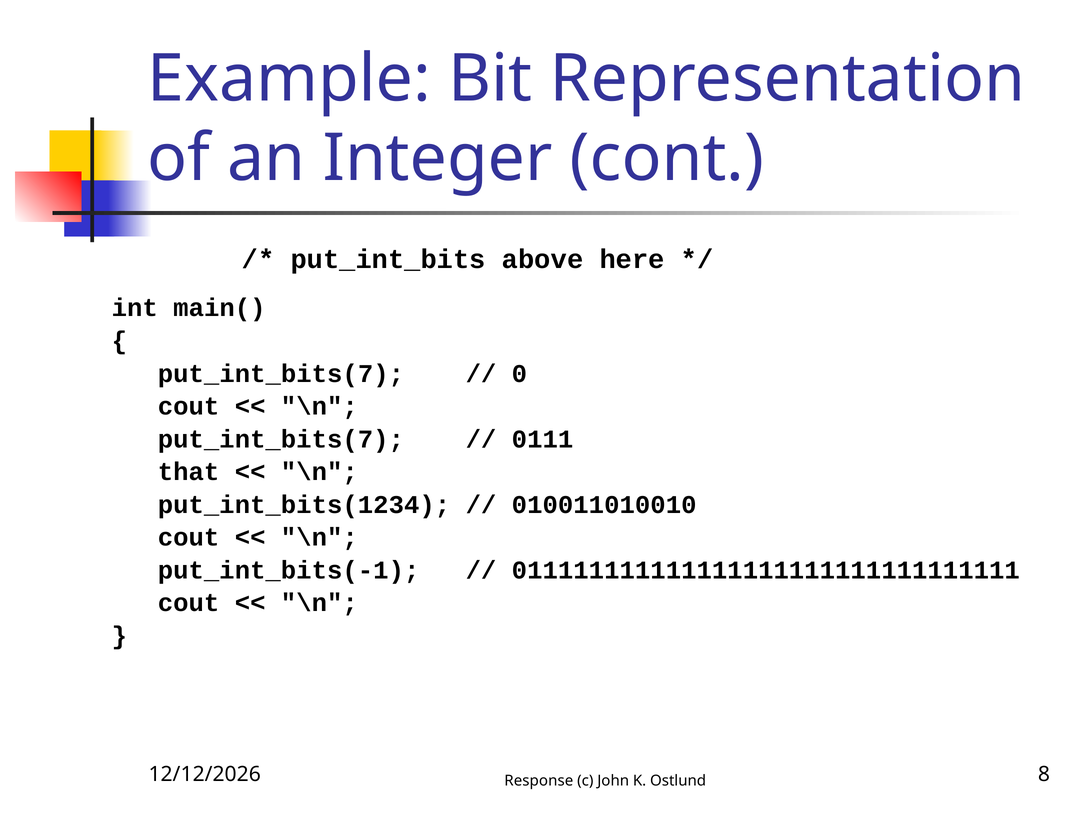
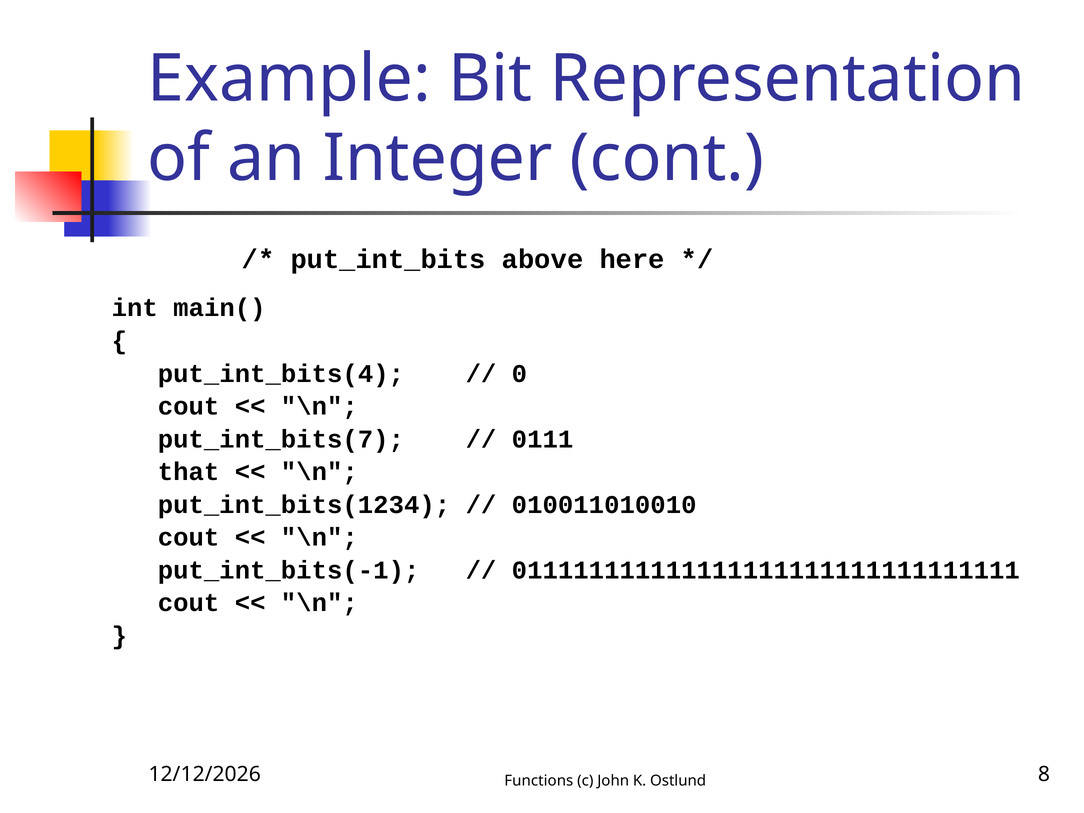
put_int_bits(7 at (281, 374): put_int_bits(7 -> put_int_bits(4
Response: Response -> Functions
